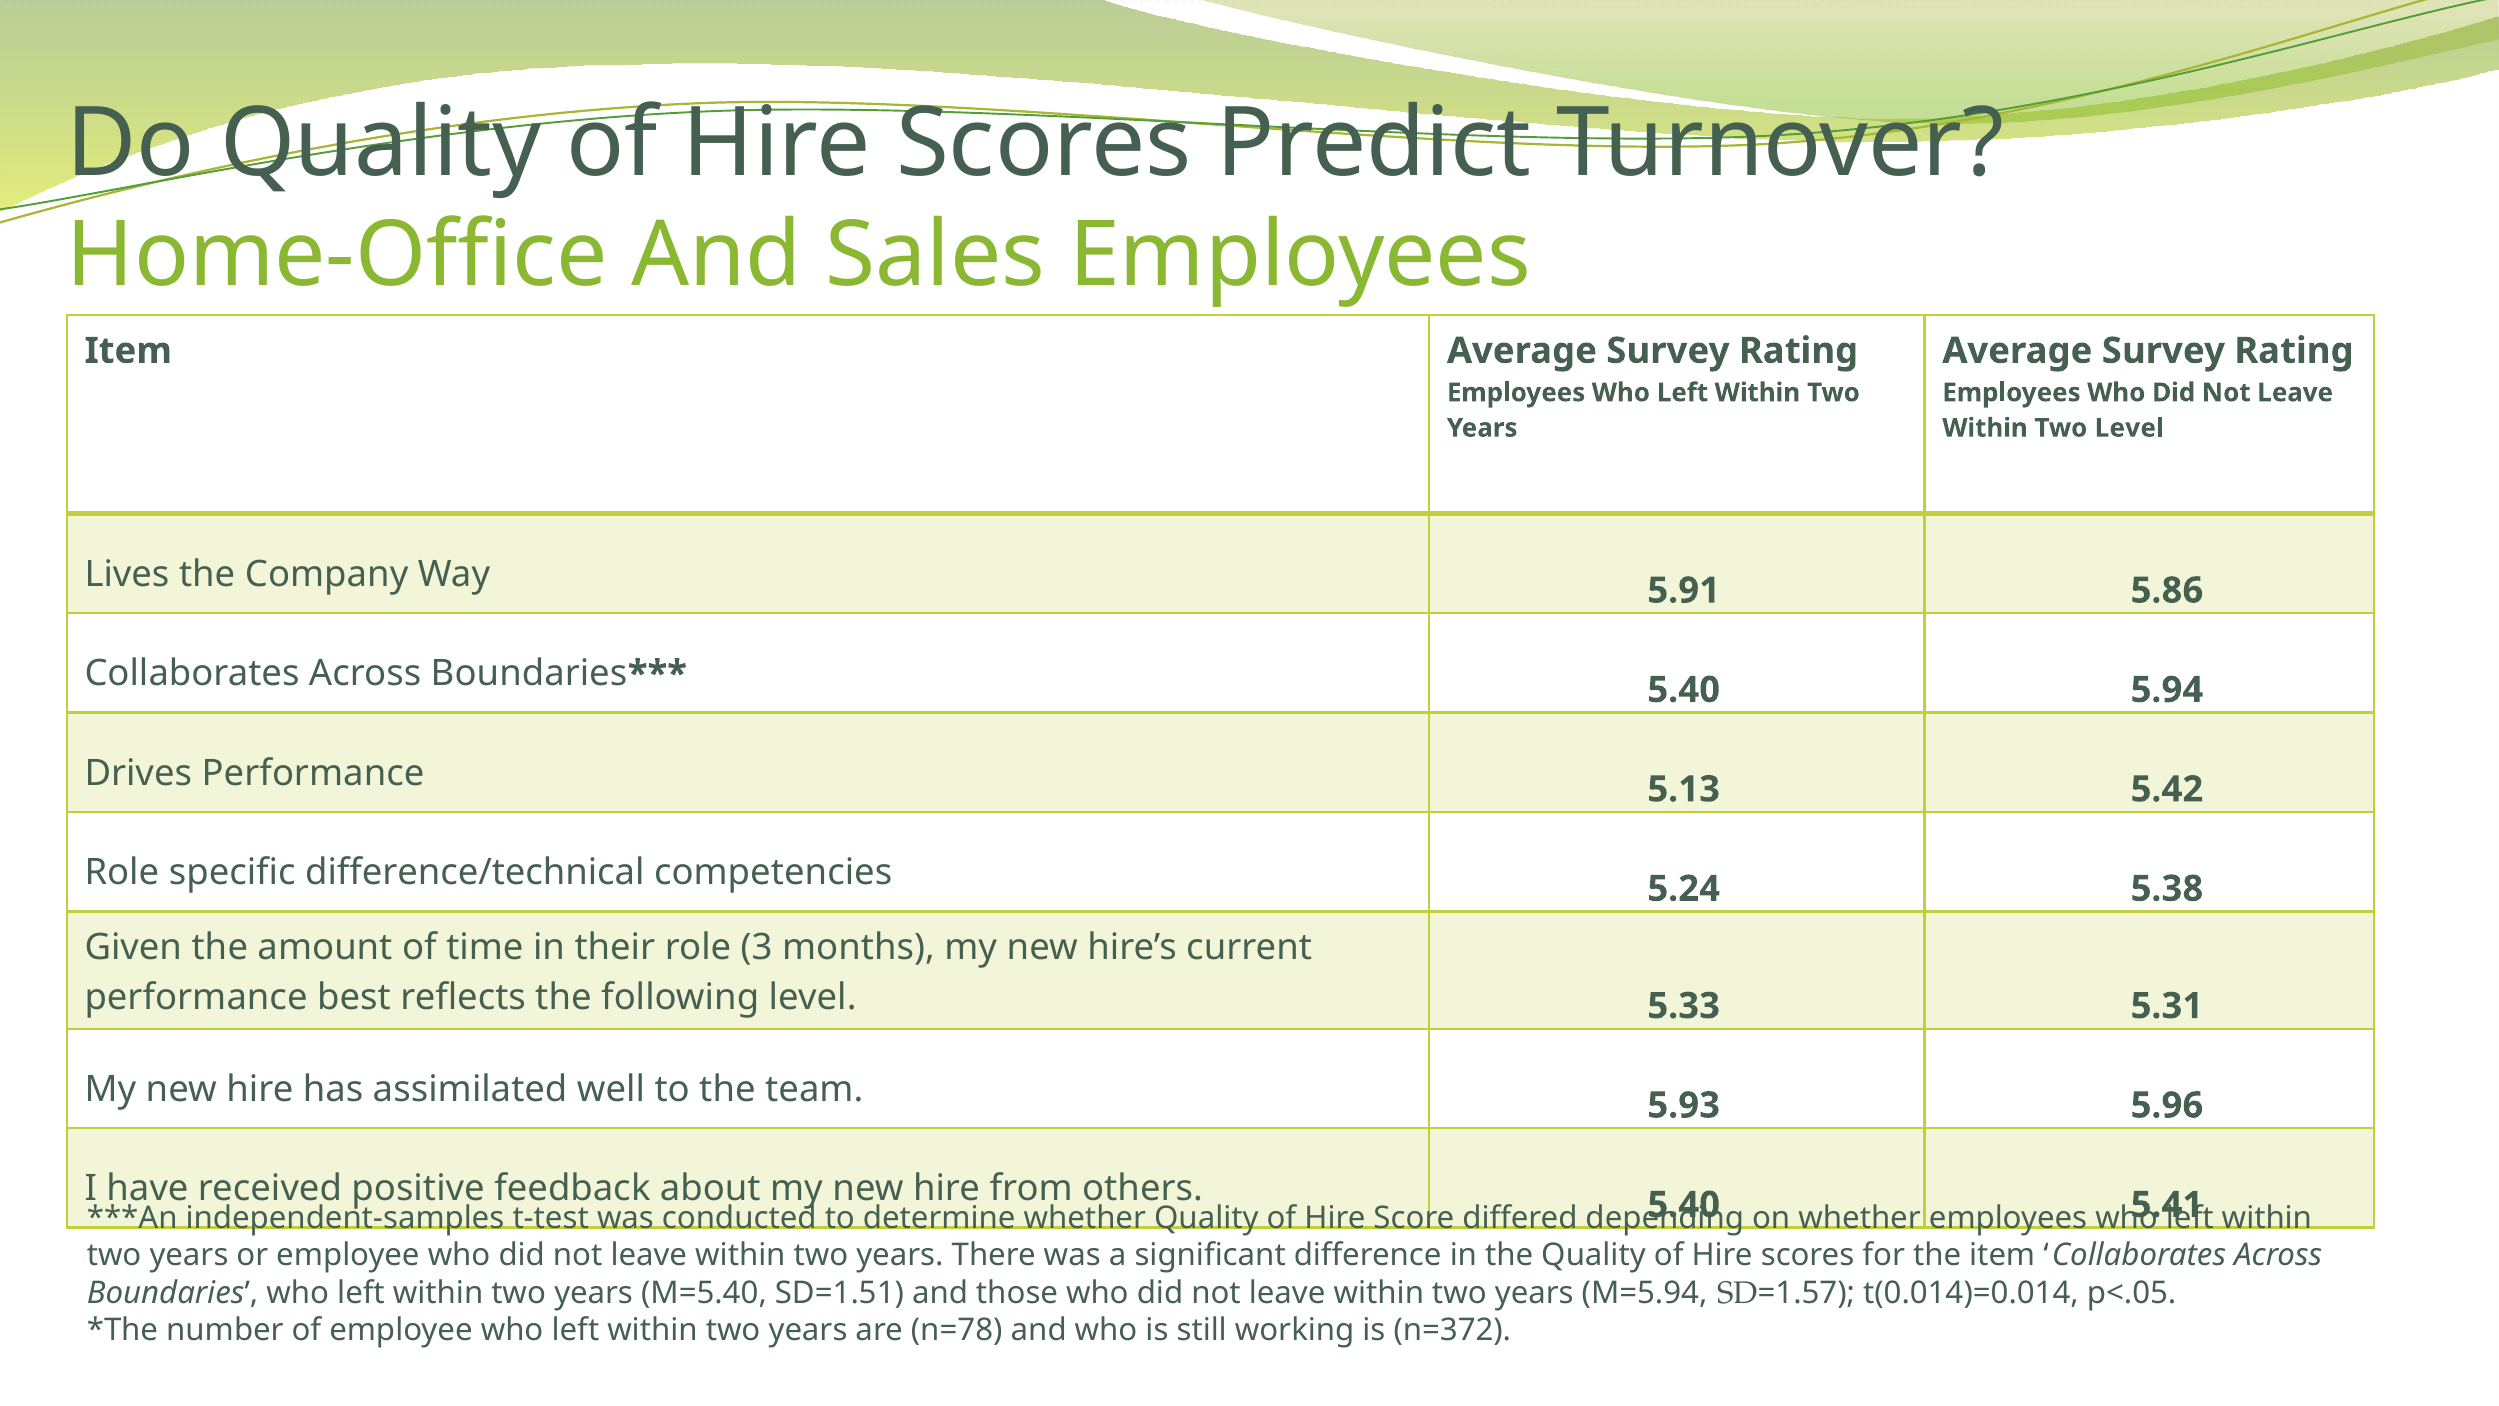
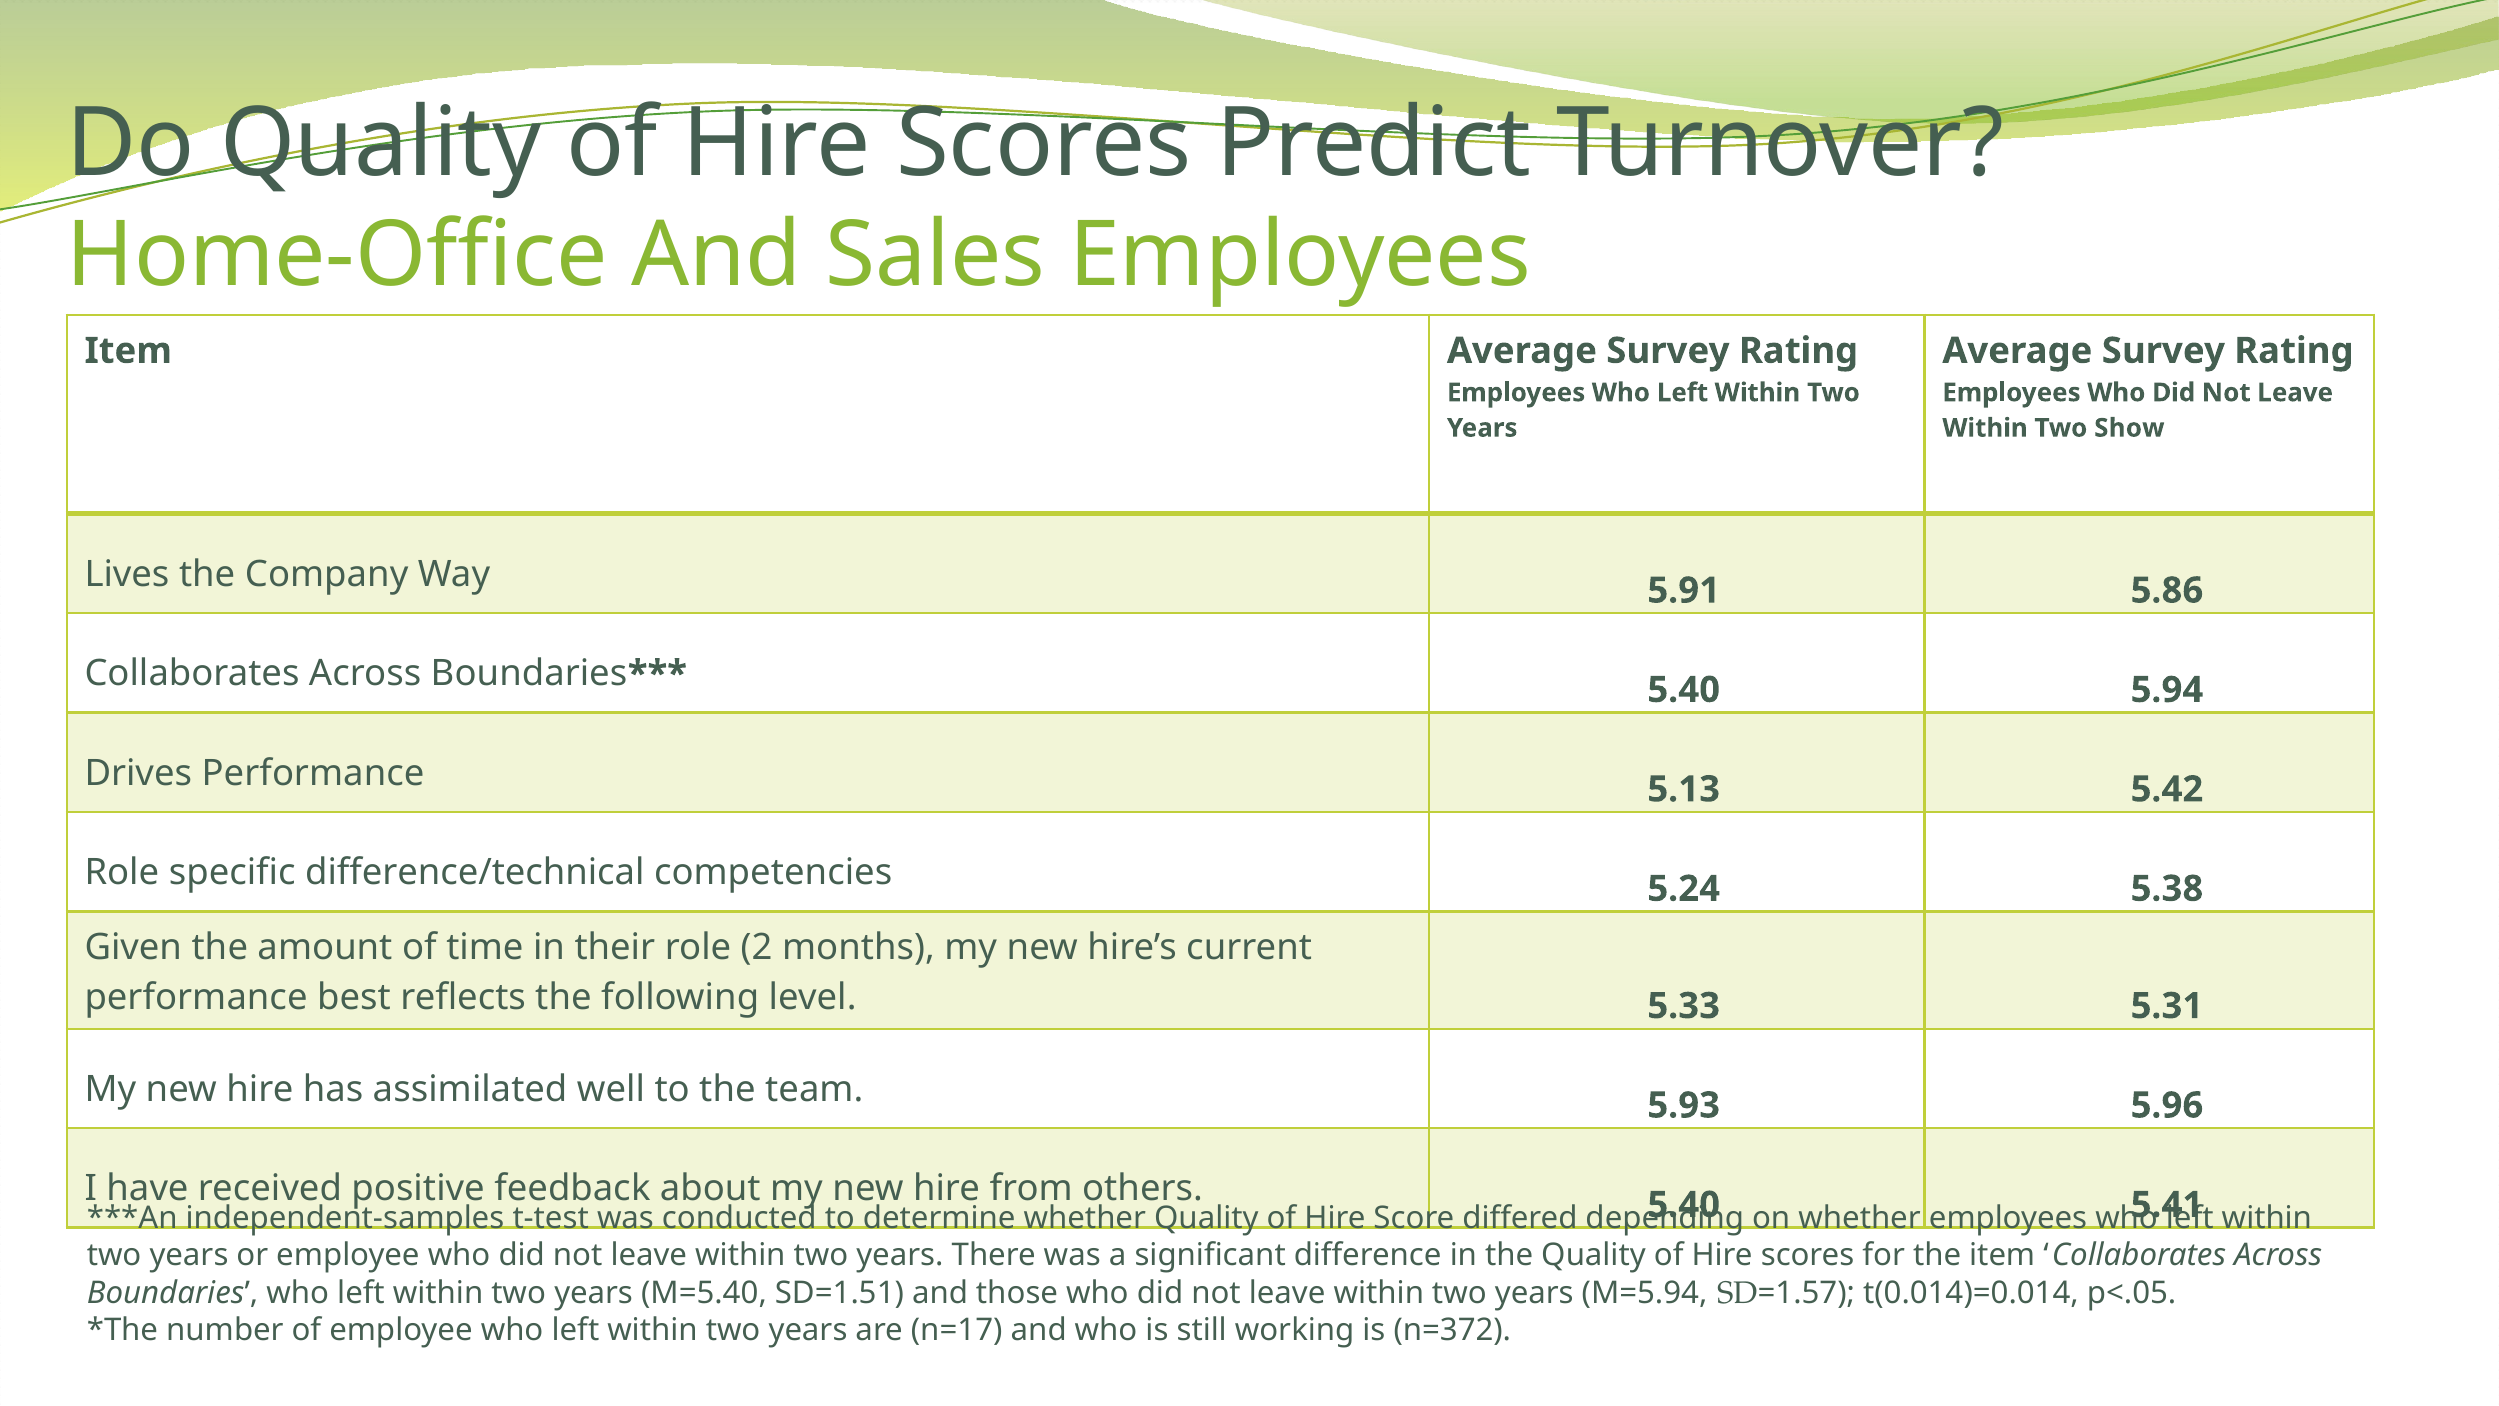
Two Level: Level -> Show
3: 3 -> 2
n=78: n=78 -> n=17
